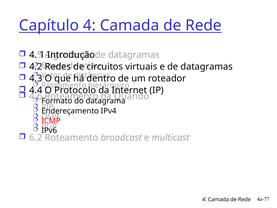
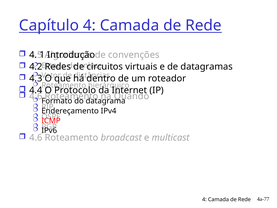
datagramas at (134, 55): datagramas -> convenções
6.2 at (36, 138): 6.2 -> 4.6
